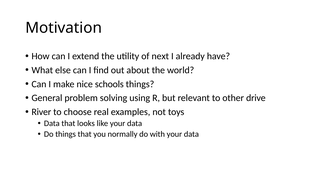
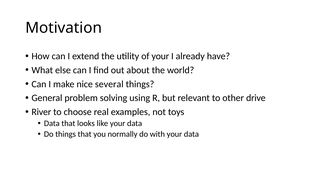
of next: next -> your
schools: schools -> several
